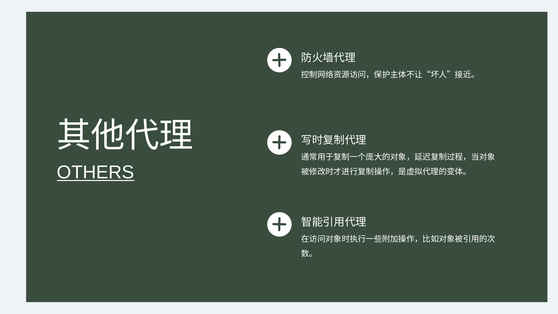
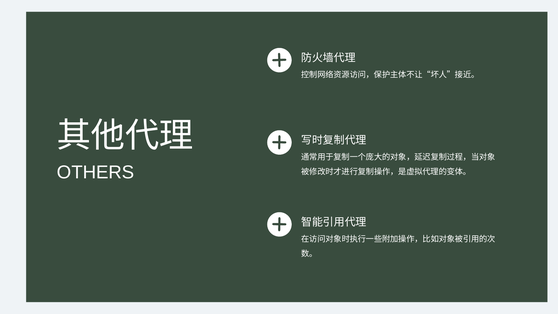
OTHERS underline: present -> none
